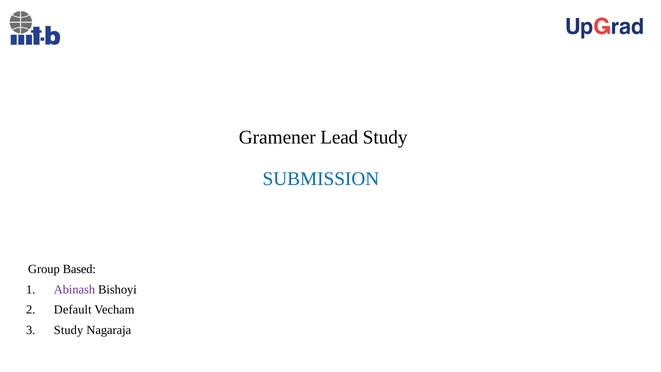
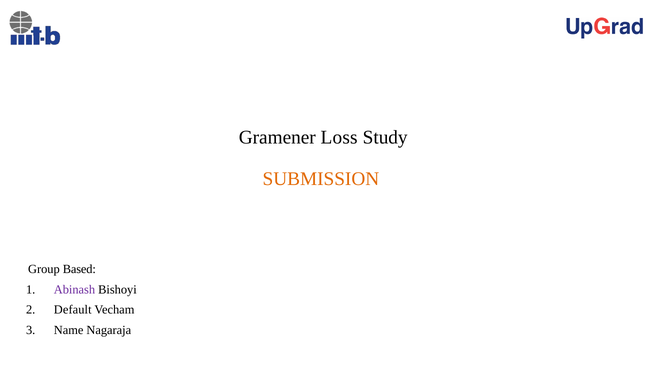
Lead: Lead -> Loss
SUBMISSION colour: blue -> orange
Study at (69, 330): Study -> Name
